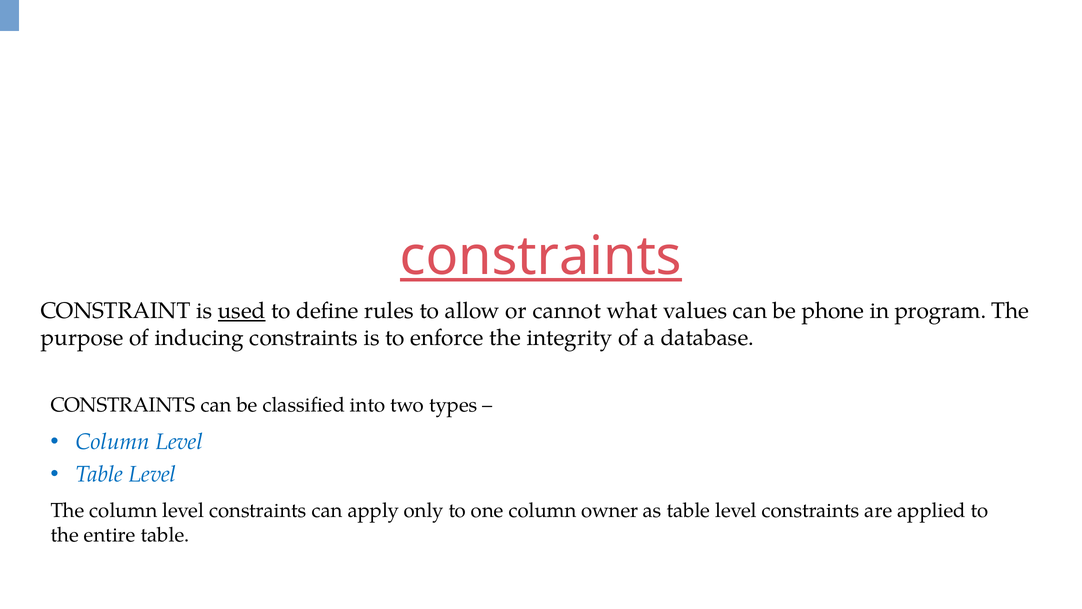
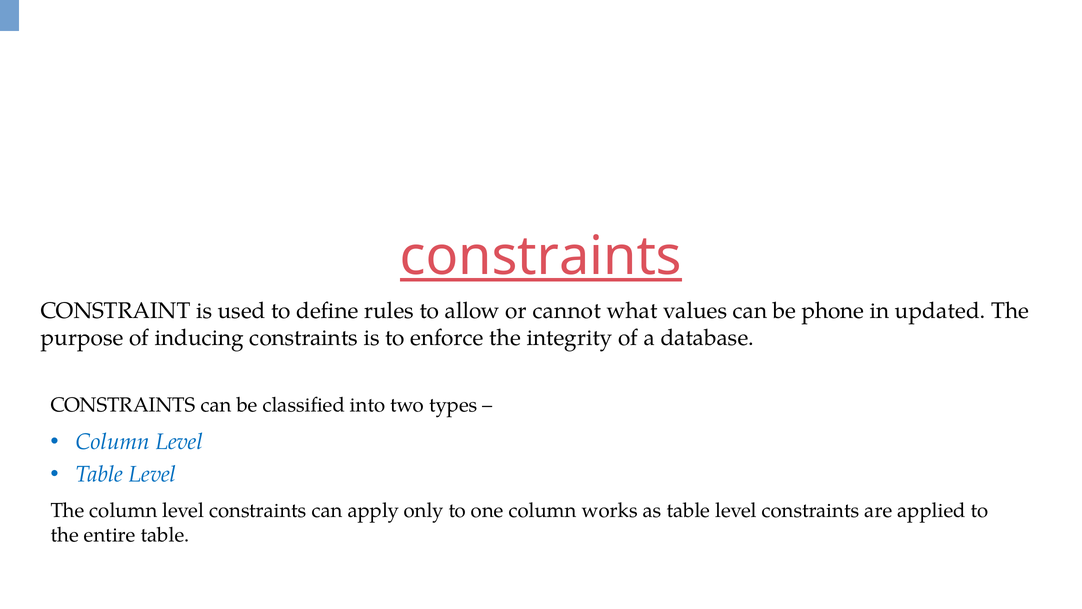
used underline: present -> none
program: program -> updated
owner: owner -> works
